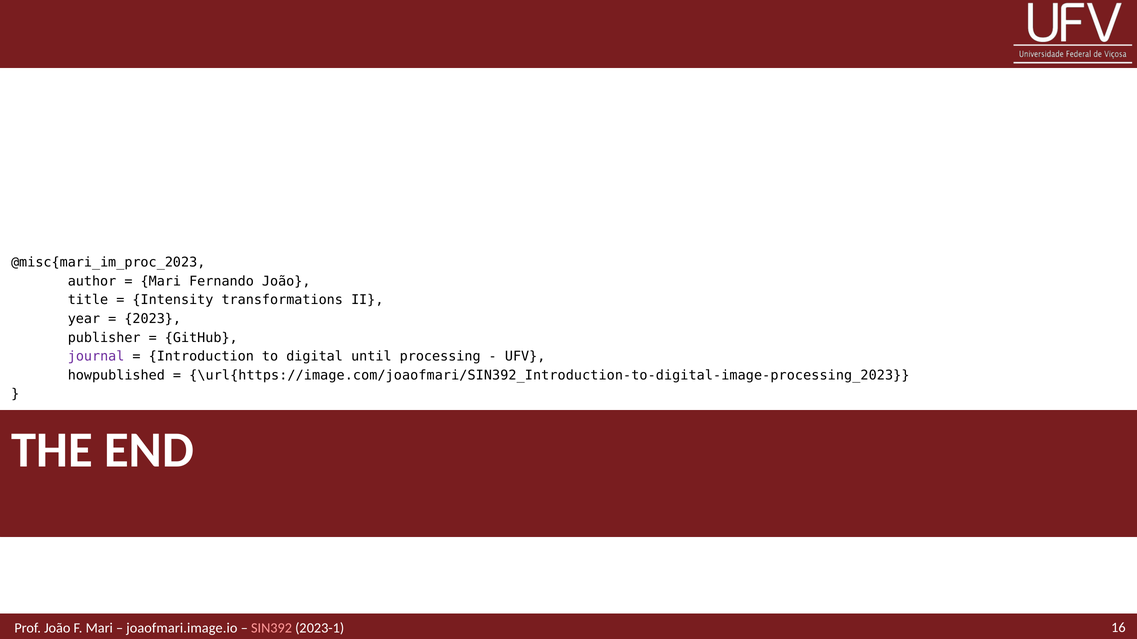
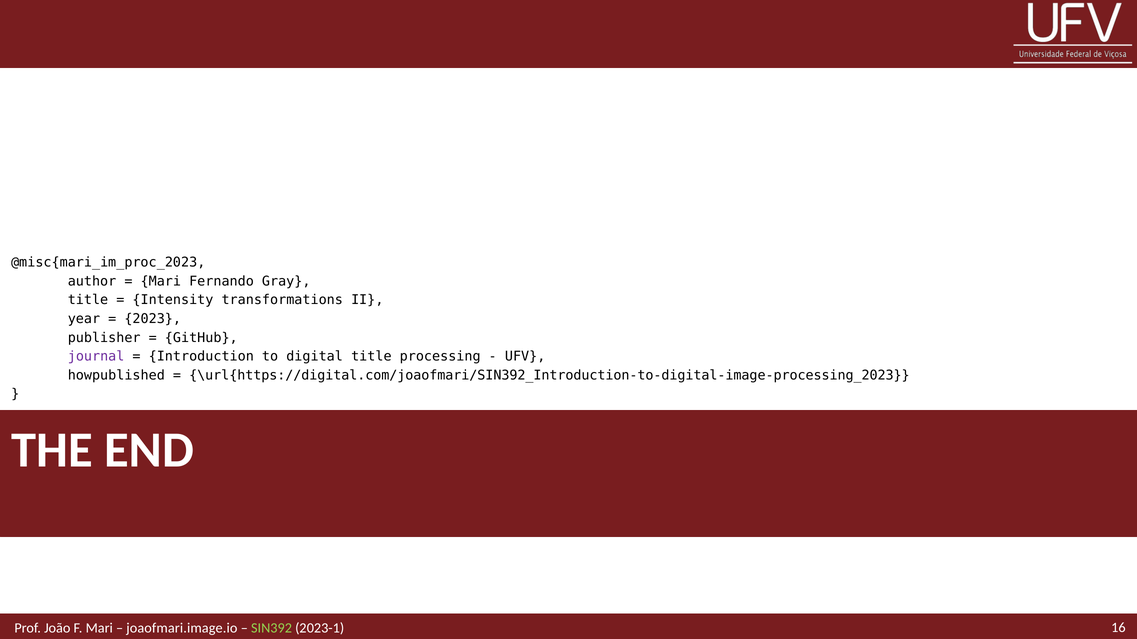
Fernando João: João -> Gray
digital until: until -> title
\url{https://image.com/joaofmari/SIN392_Introduction-to-digital-image-processing_2023: \url{https://image.com/joaofmari/SIN392_Introduction-to-digital-image-processing_2023 -> \url{https://digital.com/joaofmari/SIN392_Introduction-to-digital-image-processing_2023
SIN392 colour: pink -> light green
